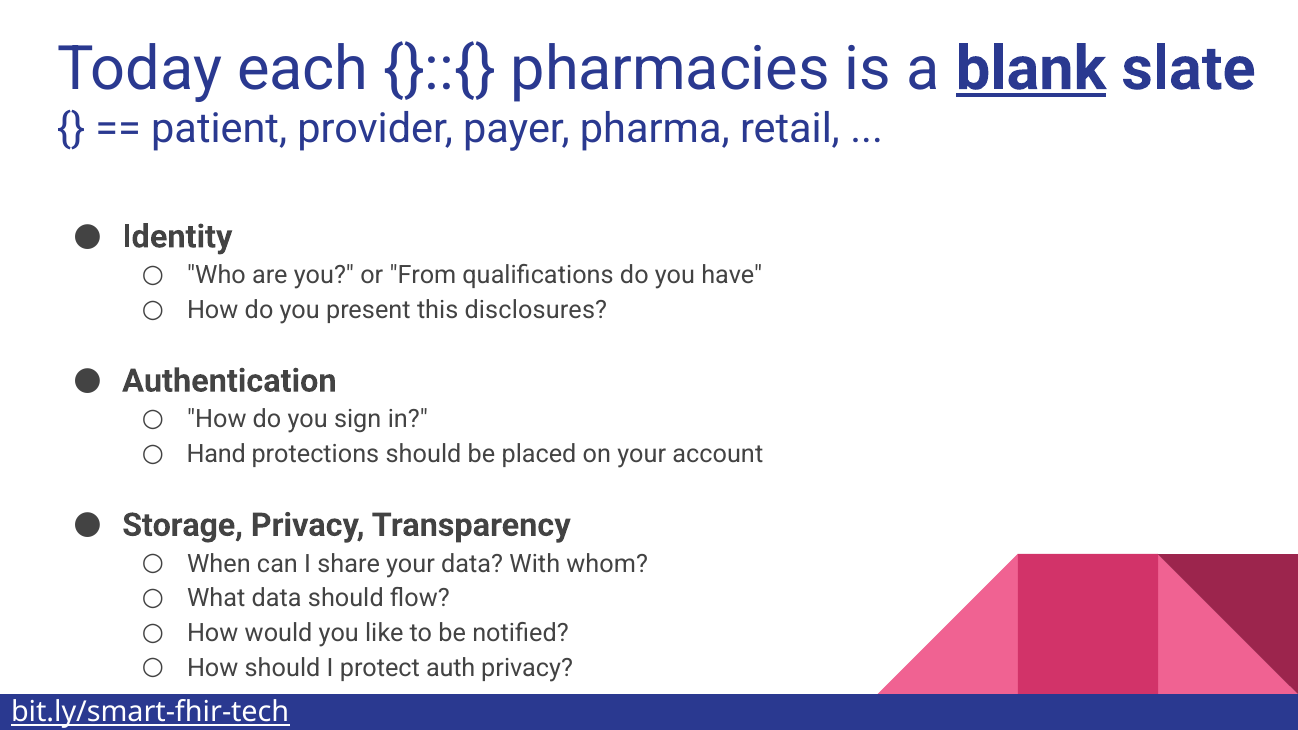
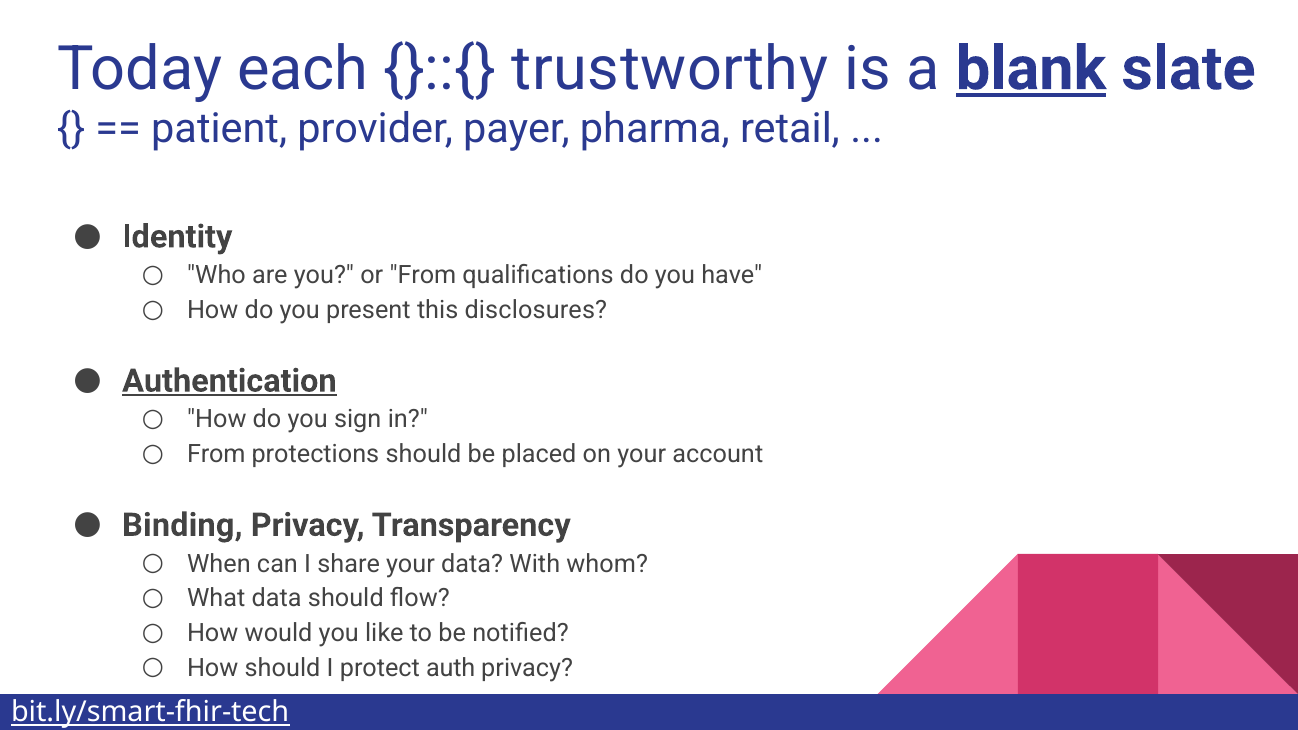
pharmacies: pharmacies -> trustworthy
Authentication underline: none -> present
Hand at (216, 454): Hand -> From
Storage: Storage -> Binding
